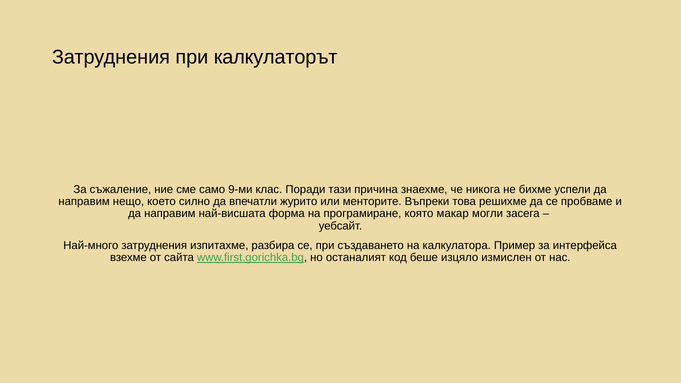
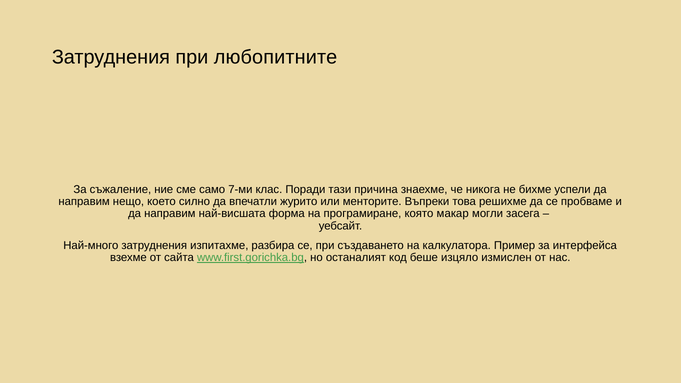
калкулаторът: калкулаторът -> любопитните
9-ми: 9-ми -> 7-ми
